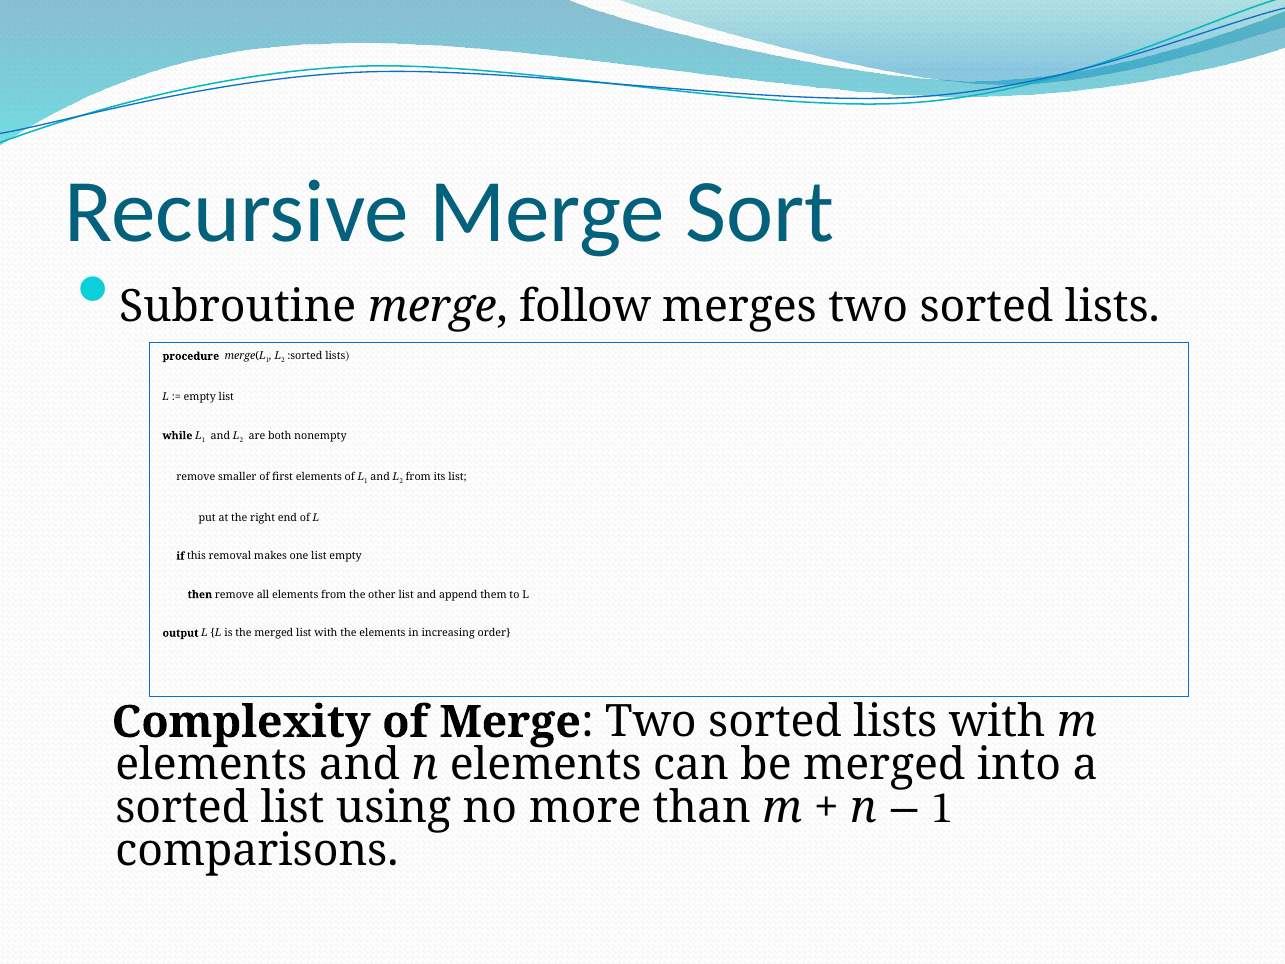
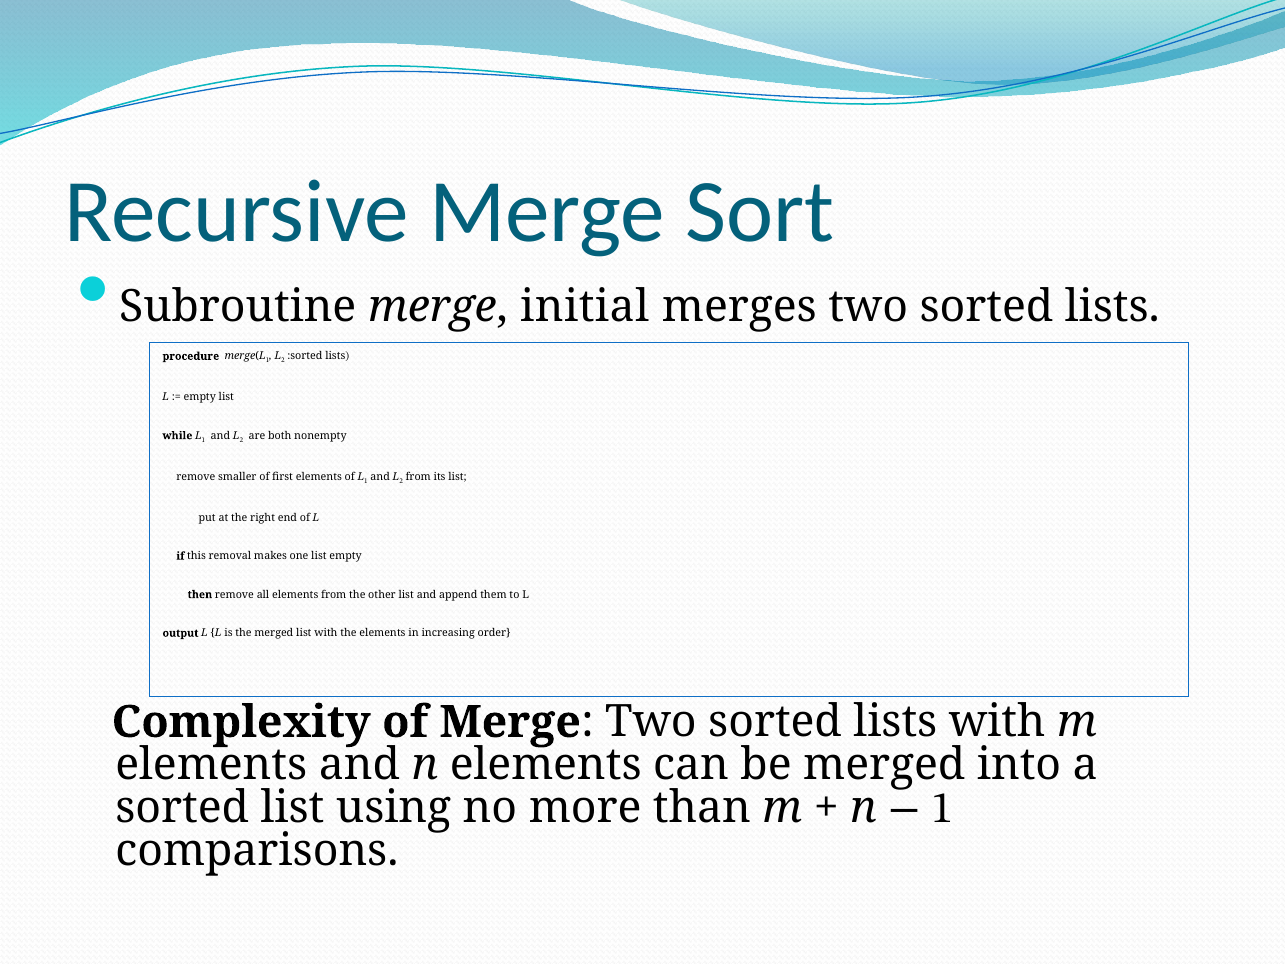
follow: follow -> initial
